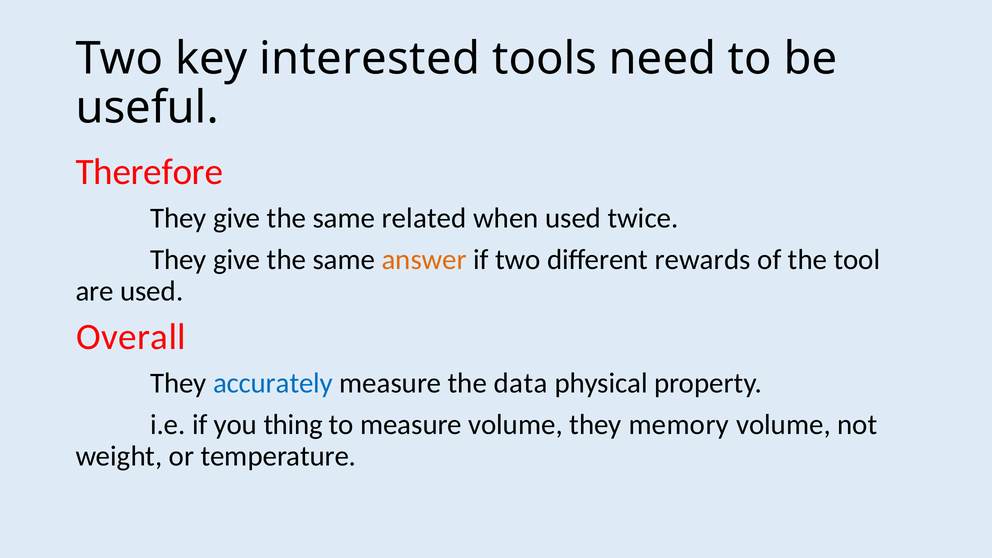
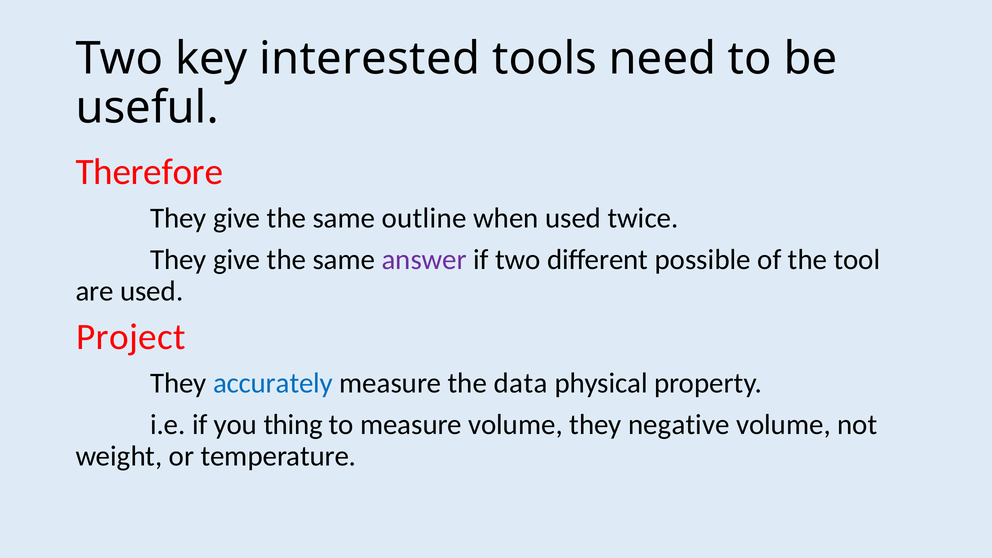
related: related -> outline
answer colour: orange -> purple
rewards: rewards -> possible
Overall: Overall -> Project
memory: memory -> negative
